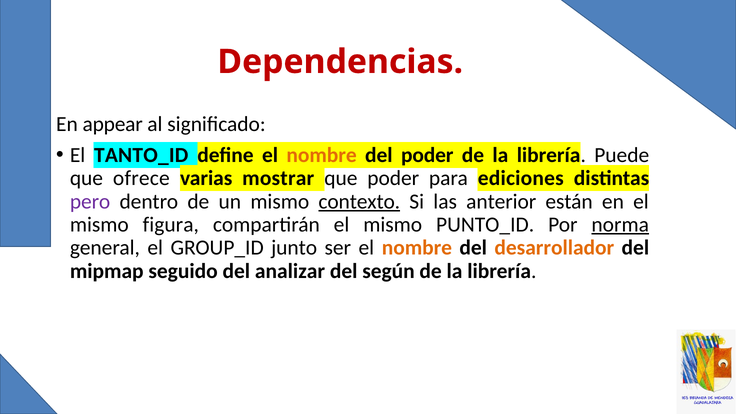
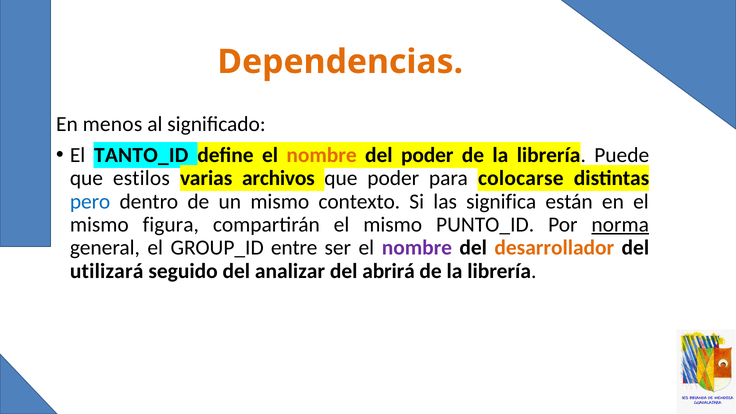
Dependencias colour: red -> orange
appear: appear -> menos
ofrece: ofrece -> estilos
mostrar: mostrar -> archivos
ediciones: ediciones -> colocarse
pero colour: purple -> blue
contexto underline: present -> none
anterior: anterior -> significa
junto: junto -> entre
nombre at (417, 248) colour: orange -> purple
mipmap: mipmap -> utilizará
según: según -> abrirá
